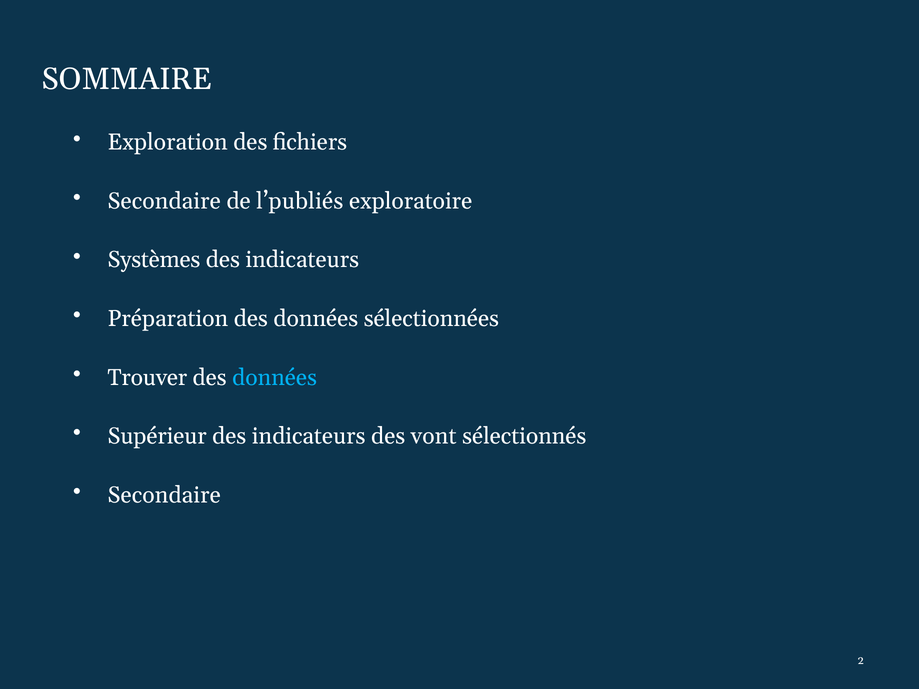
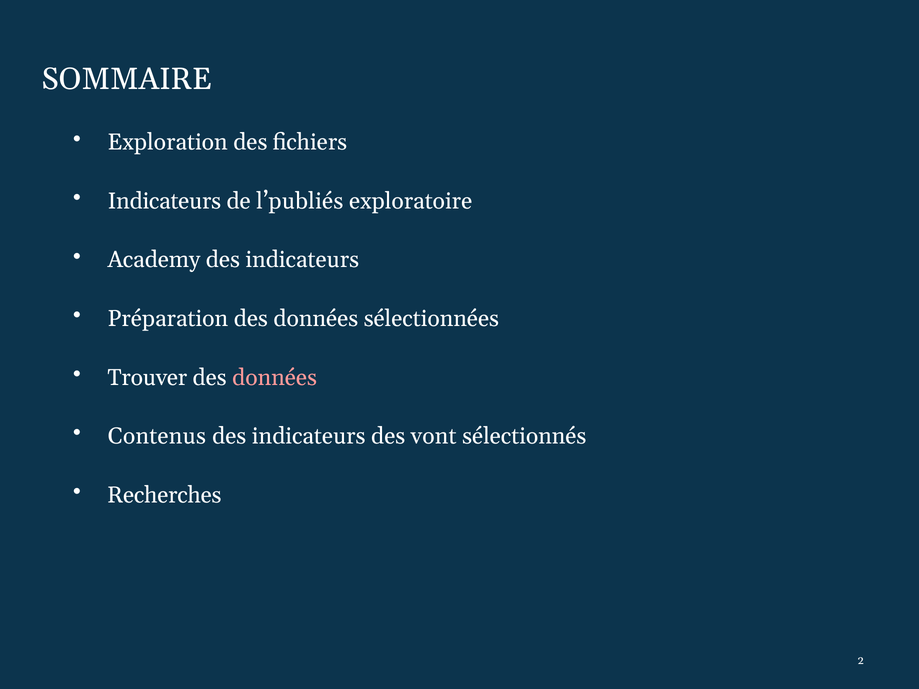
Secondaire at (164, 201): Secondaire -> Indicateurs
Systèmes: Systèmes -> Academy
données at (275, 378) colour: light blue -> pink
Supérieur: Supérieur -> Contenus
Secondaire at (164, 495): Secondaire -> Recherches
